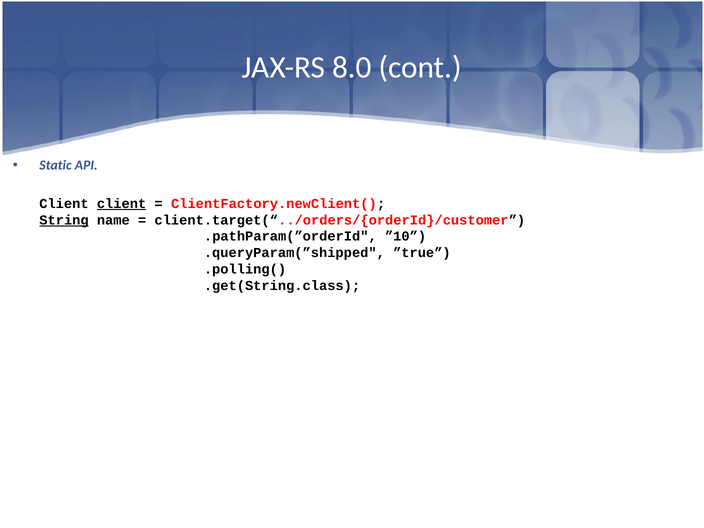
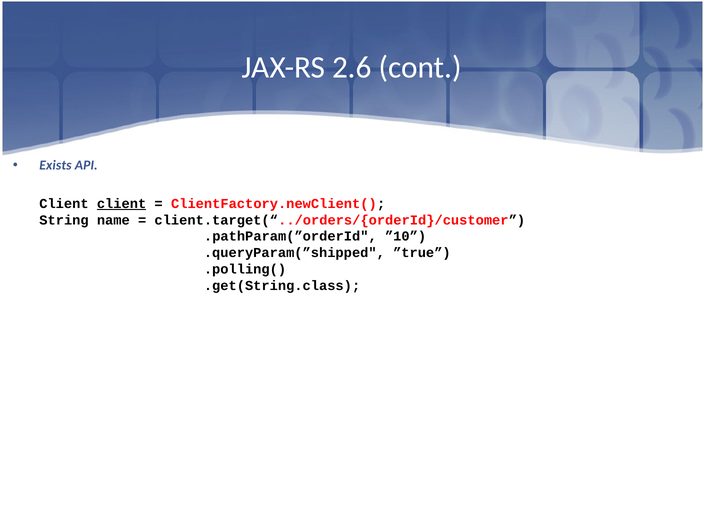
8.0: 8.0 -> 2.6
Static: Static -> Exists
String underline: present -> none
